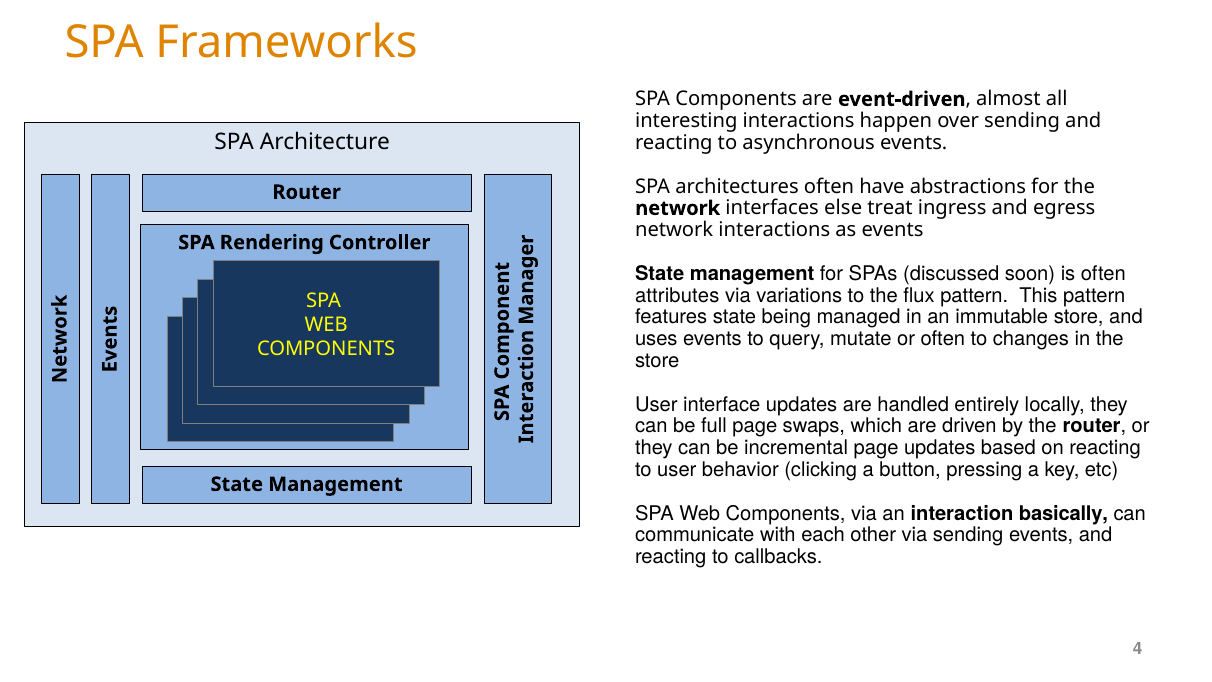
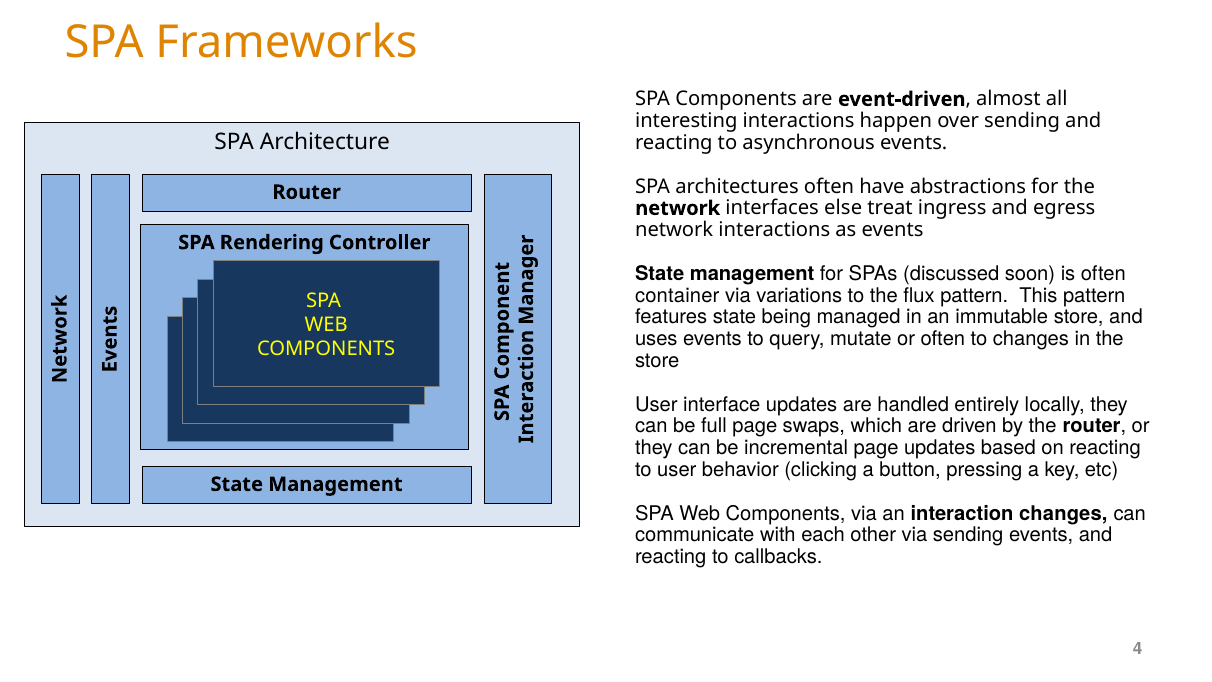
attributes: attributes -> container
interaction basically: basically -> changes
